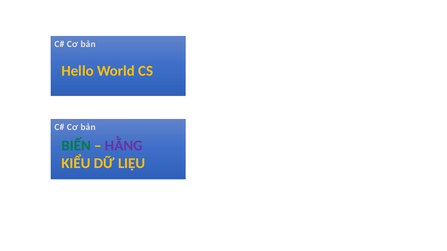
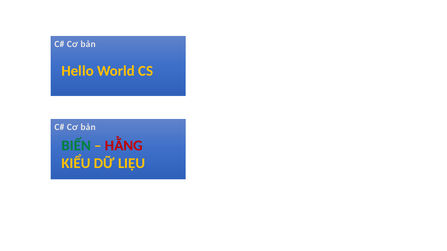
HẰNG colour: purple -> red
